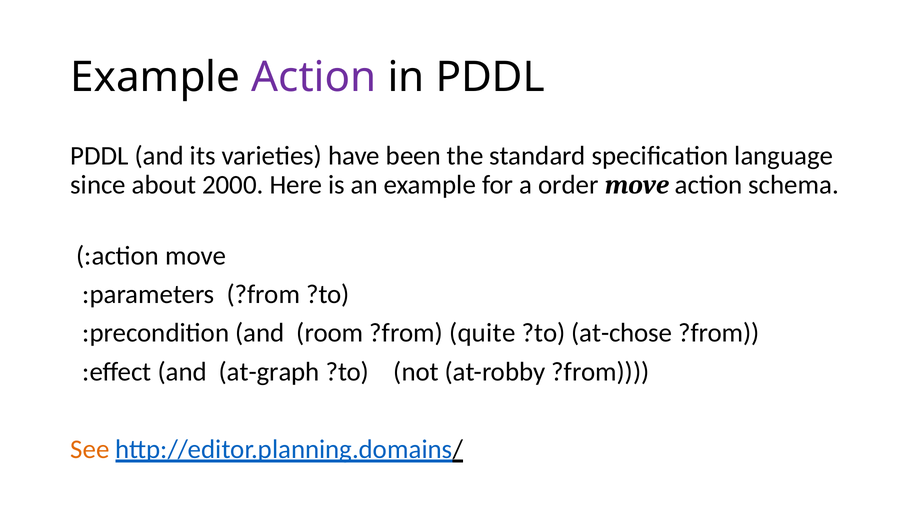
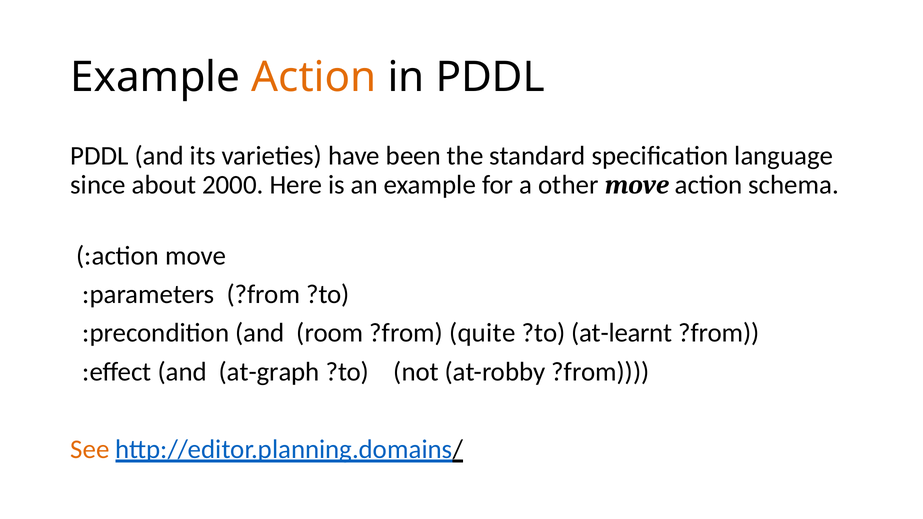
Action at (314, 78) colour: purple -> orange
order: order -> other
at-chose: at-chose -> at-learnt
